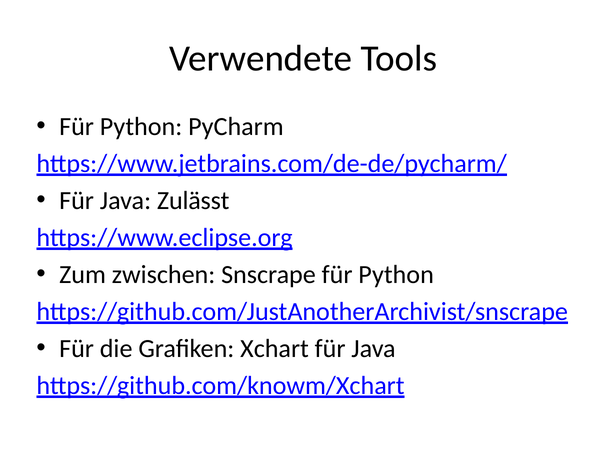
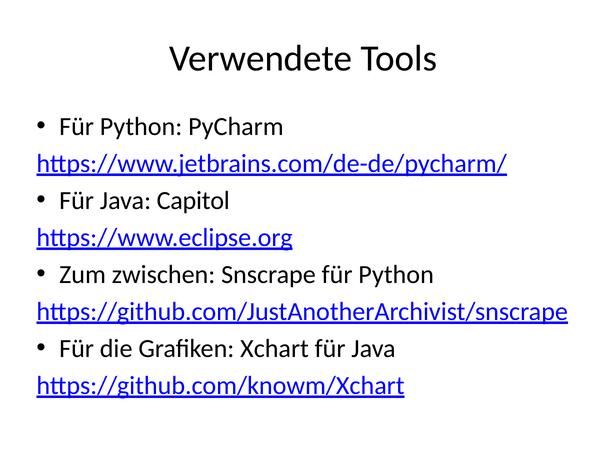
Zulässt: Zulässt -> Capitol
